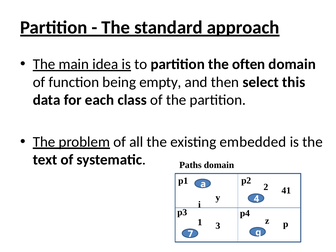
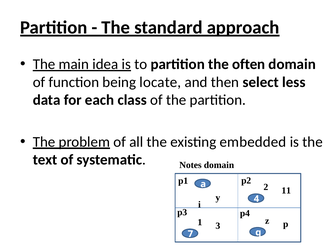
empty: empty -> locate
this: this -> less
Paths: Paths -> Notes
41: 41 -> 11
